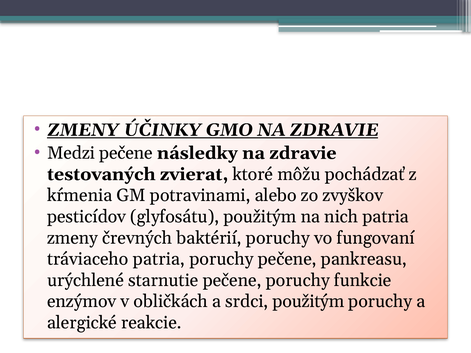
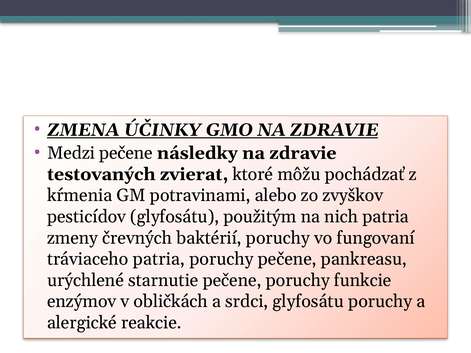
ZMENY at (83, 130): ZMENY -> ZMENA
srdci použitým: použitým -> glyfosátu
